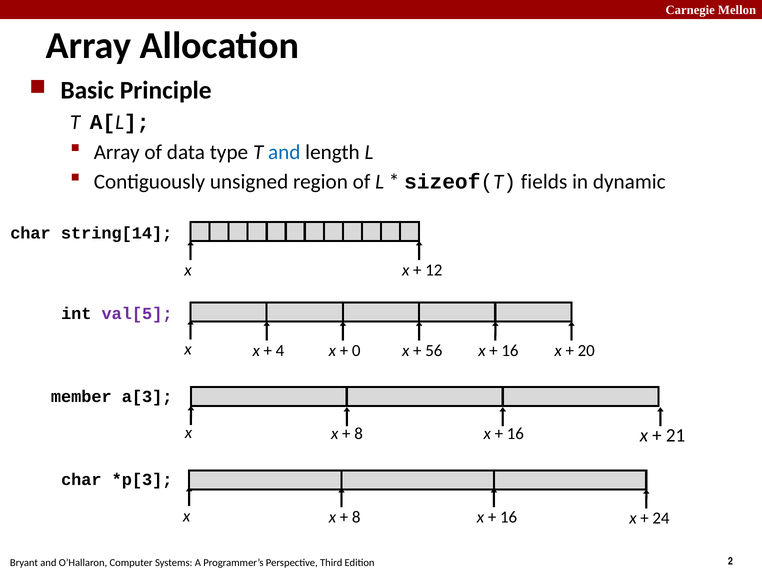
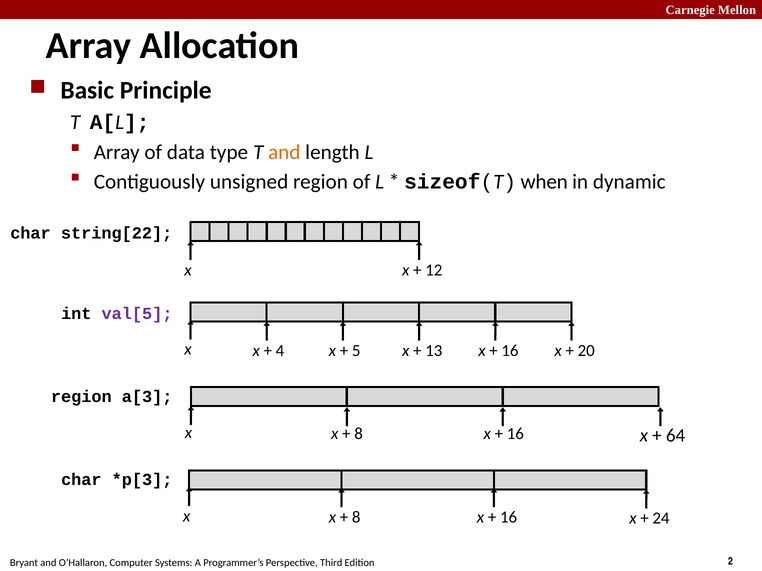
and at (284, 152) colour: blue -> orange
fields: fields -> when
string[14: string[14 -> string[22
0: 0 -> 5
56: 56 -> 13
member at (81, 397): member -> region
21: 21 -> 64
